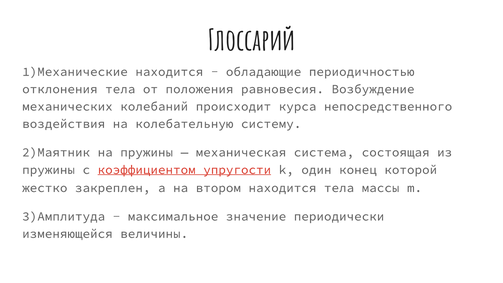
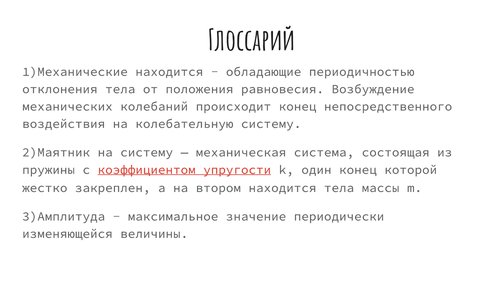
происходит курса: курса -> конец
на пружины: пружины -> систему
